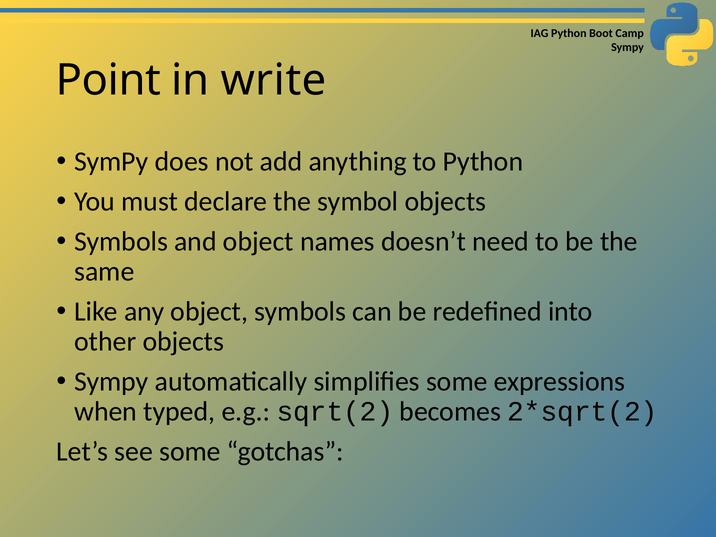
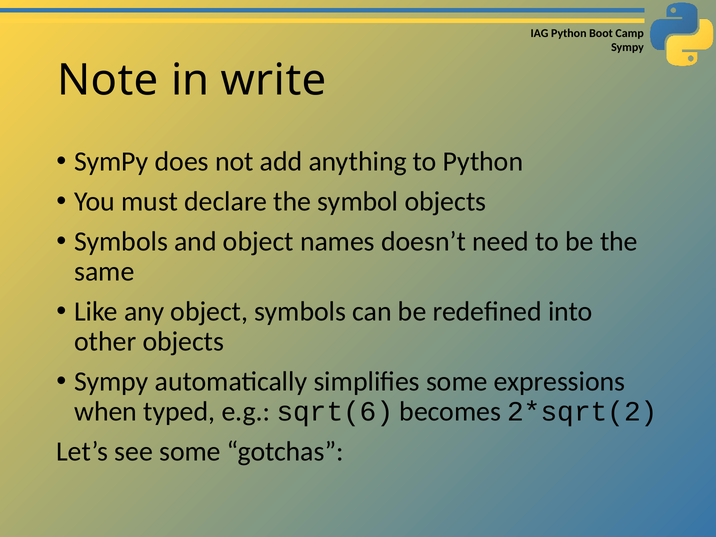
Point: Point -> Note
sqrt(2: sqrt(2 -> sqrt(6
